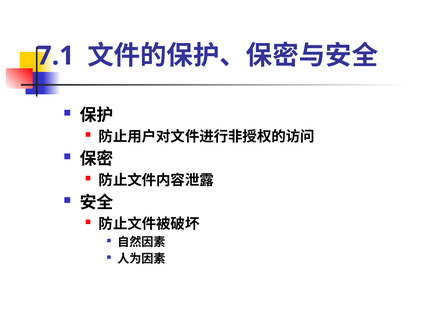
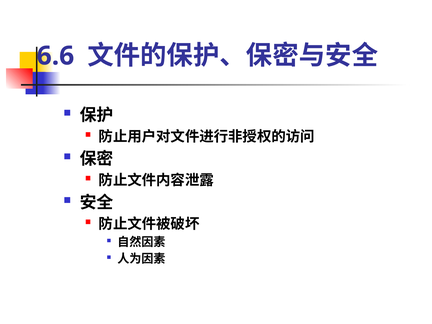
7.1: 7.1 -> 6.6
